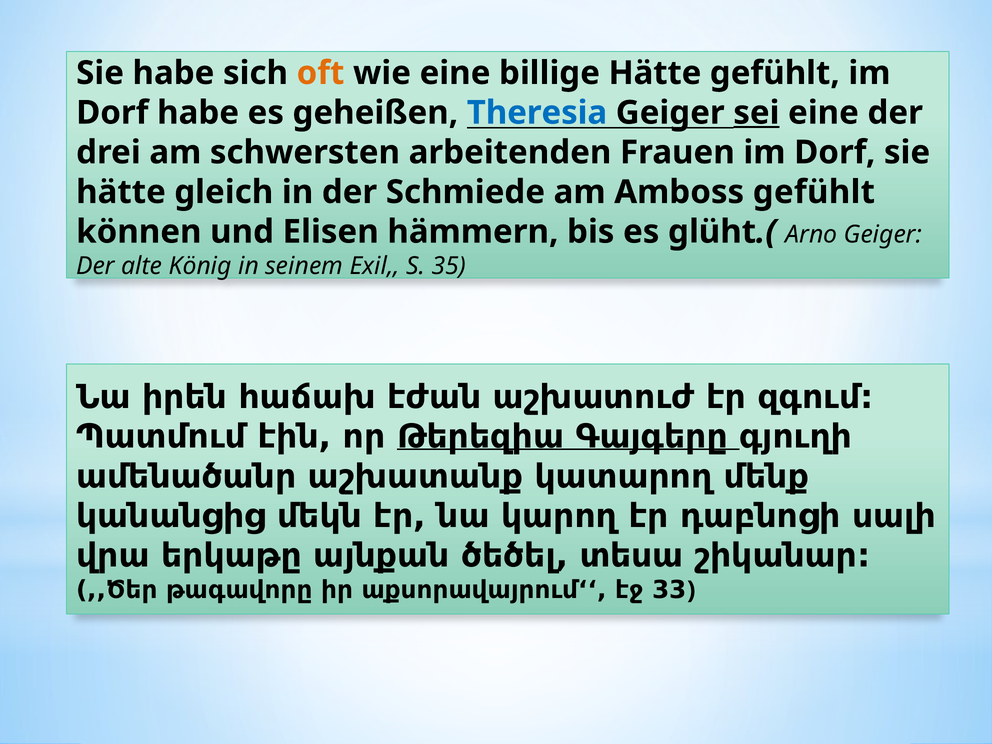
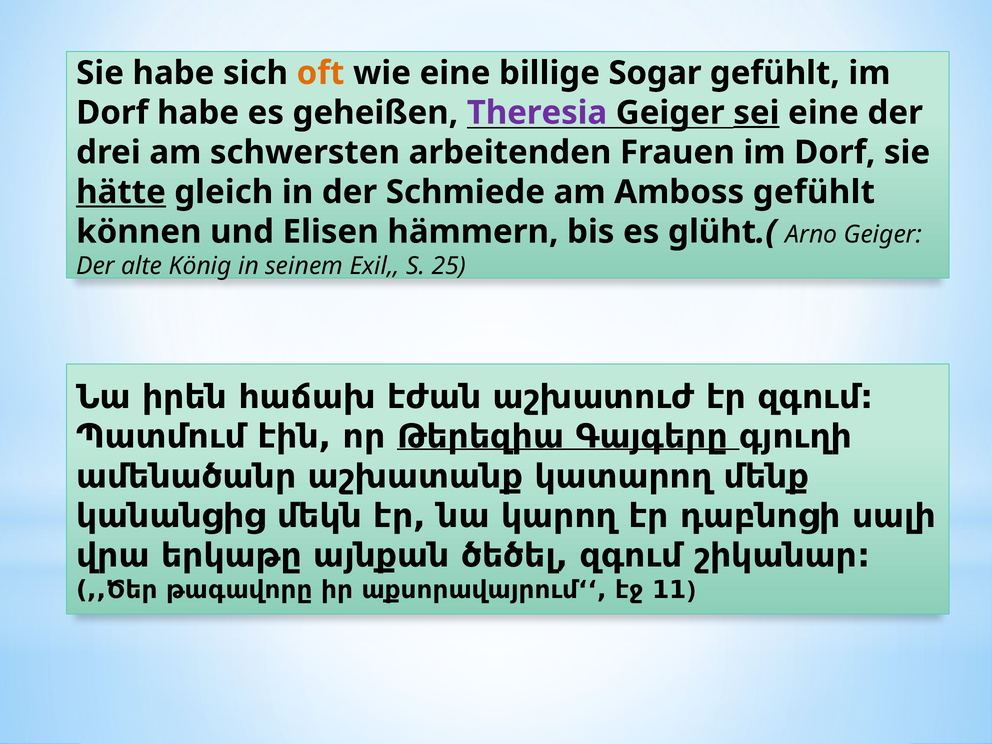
billige Hätte: Hätte -> Sogar
Theresia colour: blue -> purple
hätte at (121, 192) underline: none -> present
35: 35 -> 25
ծեծել տեսա: տեսա -> զգում
33: 33 -> 11
